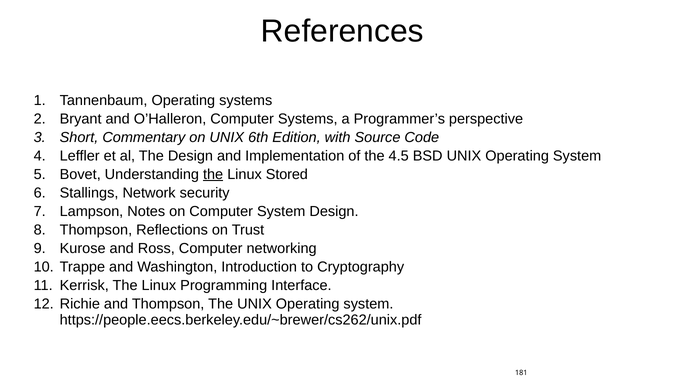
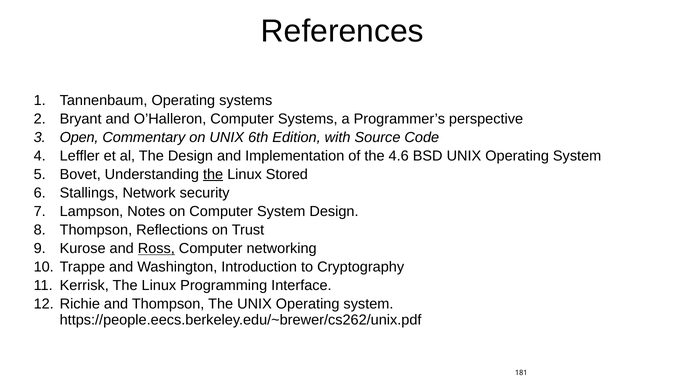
Short: Short -> Open
4.5: 4.5 -> 4.6
Ross underline: none -> present
